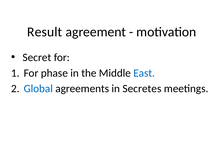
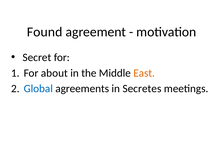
Result: Result -> Found
phase: phase -> about
East colour: blue -> orange
